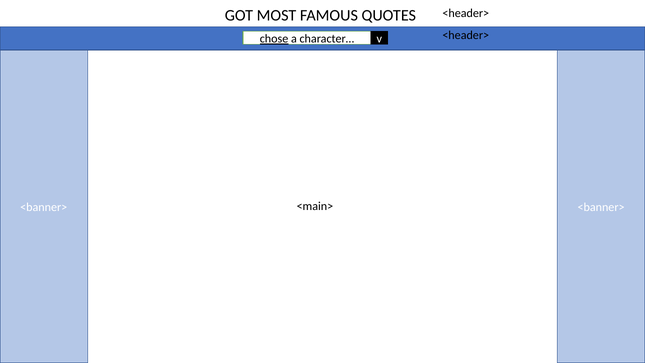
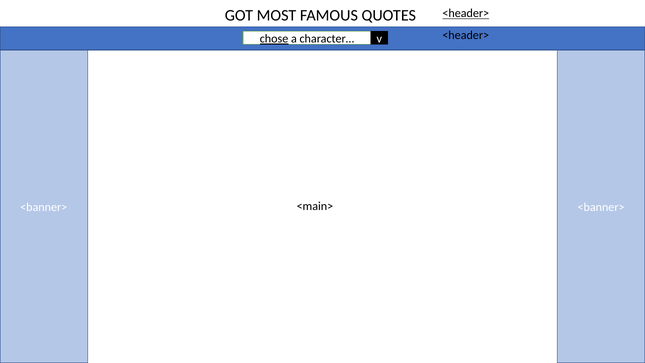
<header> at (466, 13) underline: none -> present
